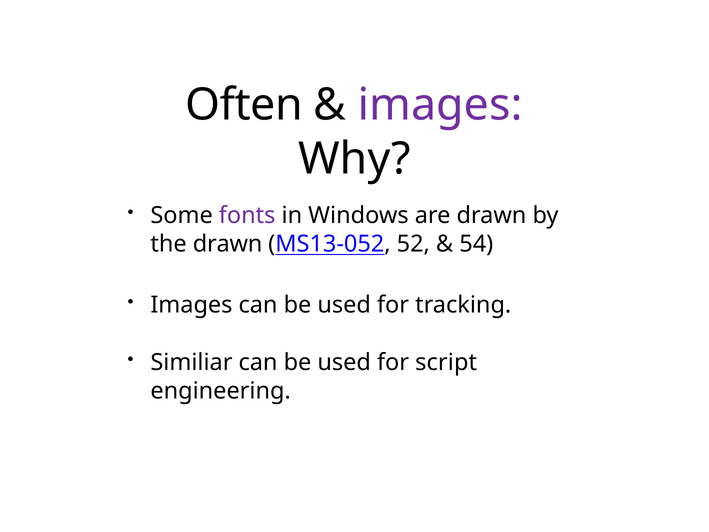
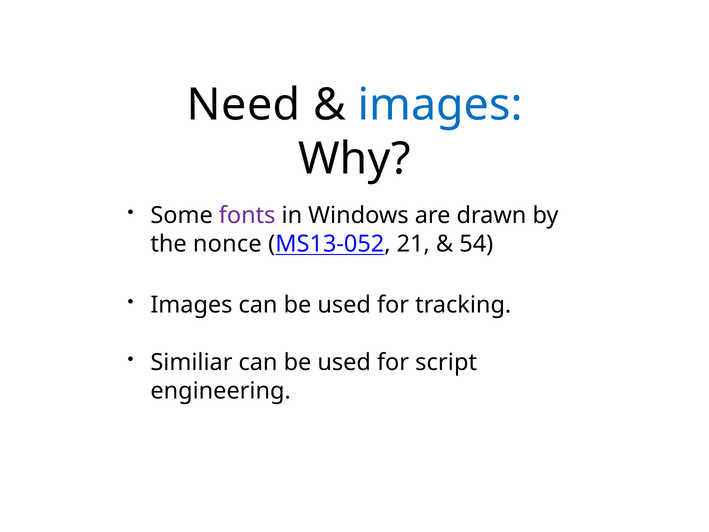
Often: Often -> Need
images at (440, 105) colour: purple -> blue
the drawn: drawn -> nonce
52: 52 -> 21
